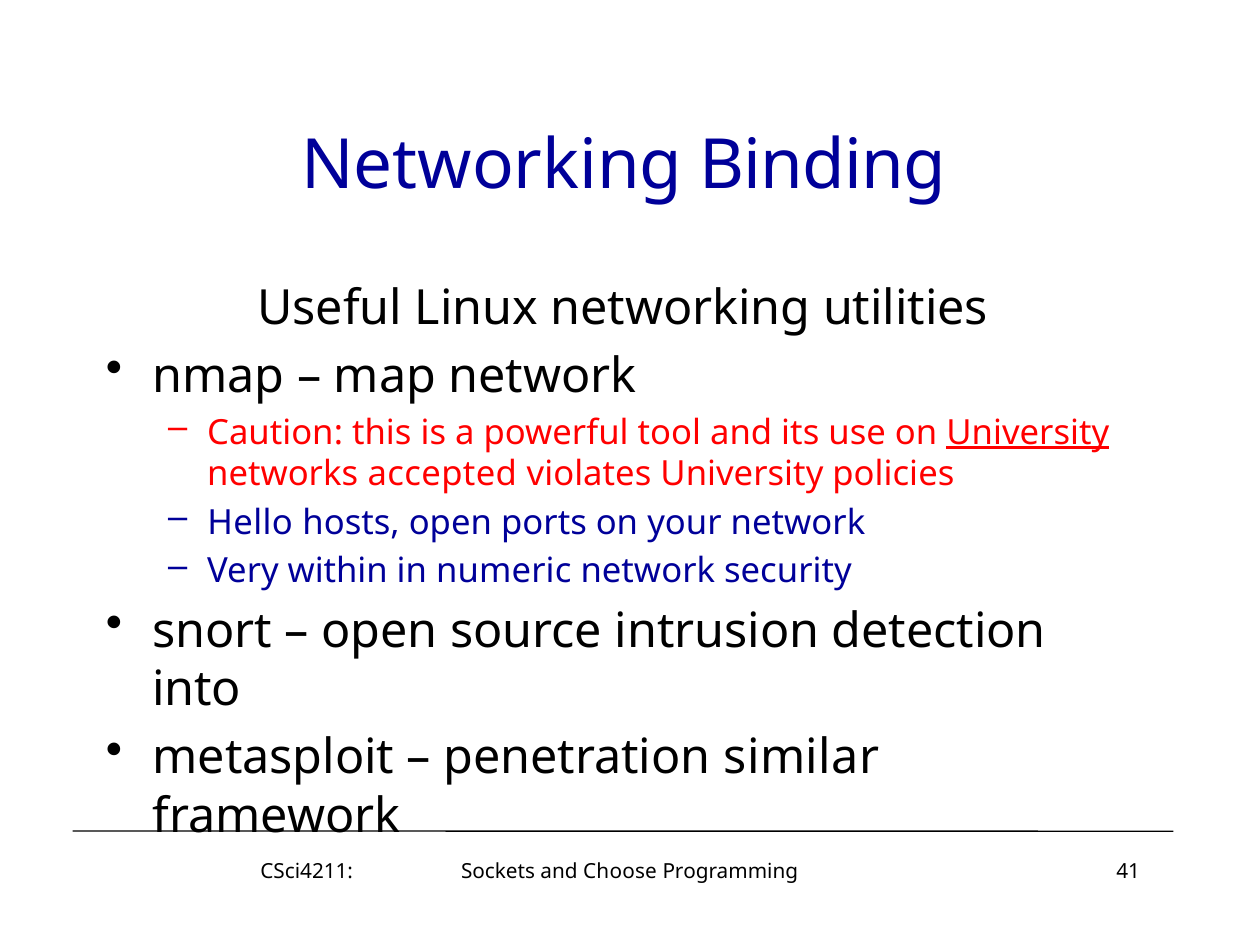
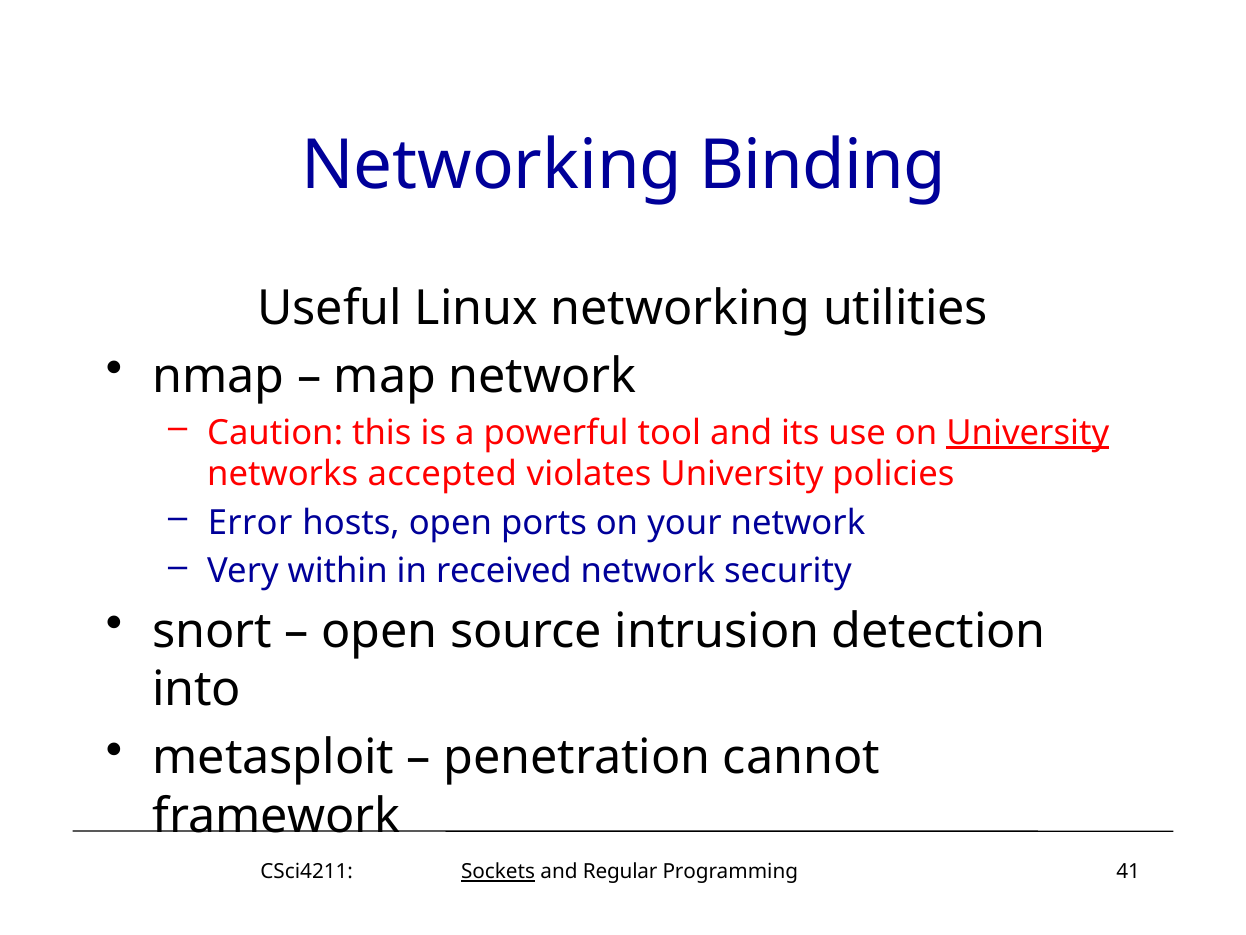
Hello: Hello -> Error
numeric: numeric -> received
similar: similar -> cannot
Sockets underline: none -> present
Choose: Choose -> Regular
